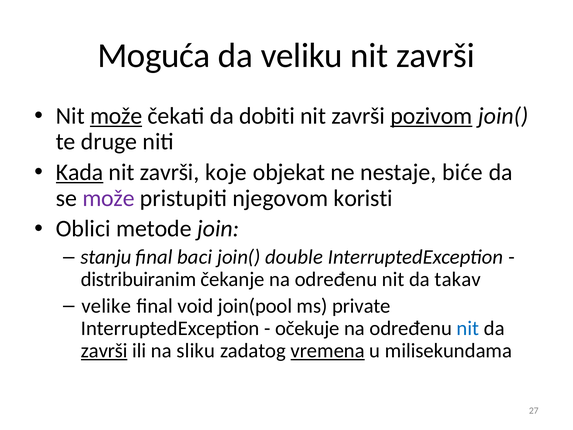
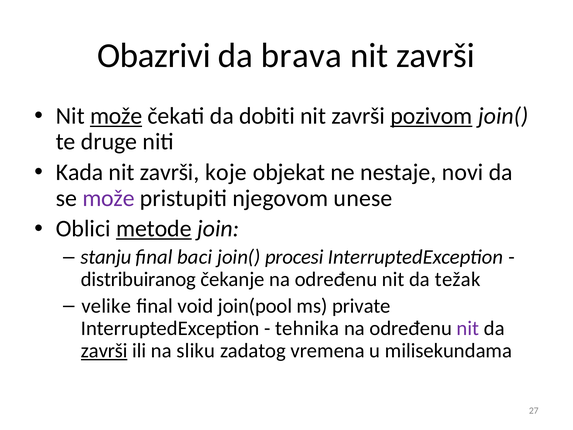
Moguća: Moguća -> Obazrivi
veliku: veliku -> brava
Kada underline: present -> none
biće: biće -> novi
koristi: koristi -> unese
metode underline: none -> present
double: double -> procesi
distribuiranim: distribuiranim -> distribuiranog
takav: takav -> težak
očekuje: očekuje -> tehnika
nit at (468, 328) colour: blue -> purple
vremena underline: present -> none
